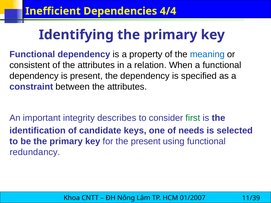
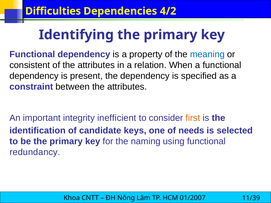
Inefficient: Inefficient -> Difficulties
4/4: 4/4 -> 4/2
describes: describes -> inefficient
first colour: green -> orange
the present: present -> naming
